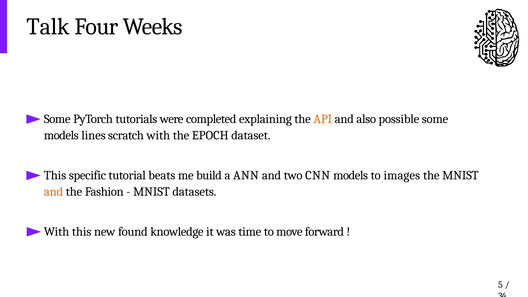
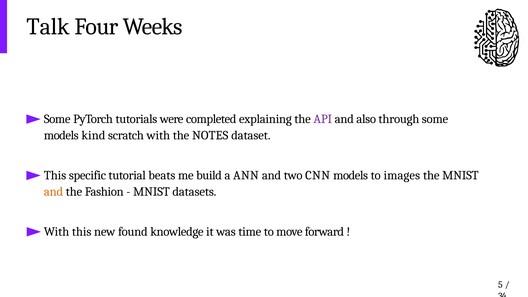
API colour: orange -> purple
possible: possible -> through
lines: lines -> kind
EPOCH: EPOCH -> NOTES
